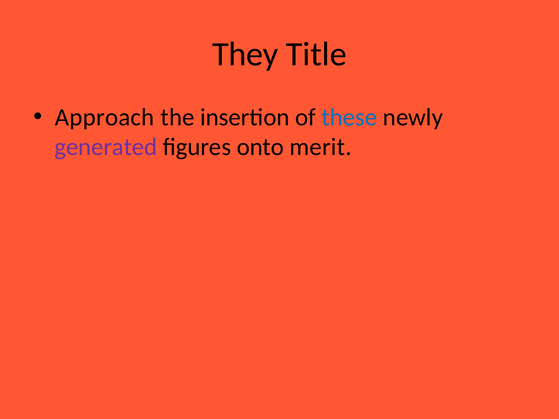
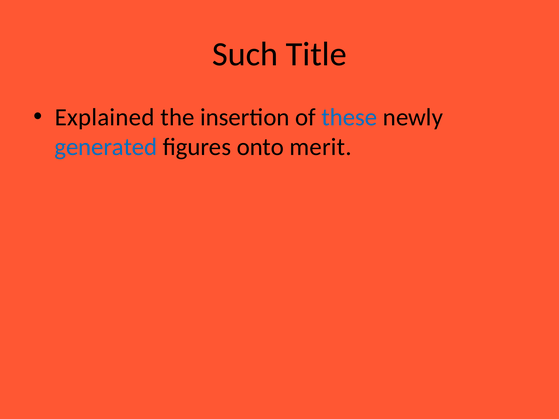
They: They -> Such
Approach: Approach -> Explained
generated colour: purple -> blue
